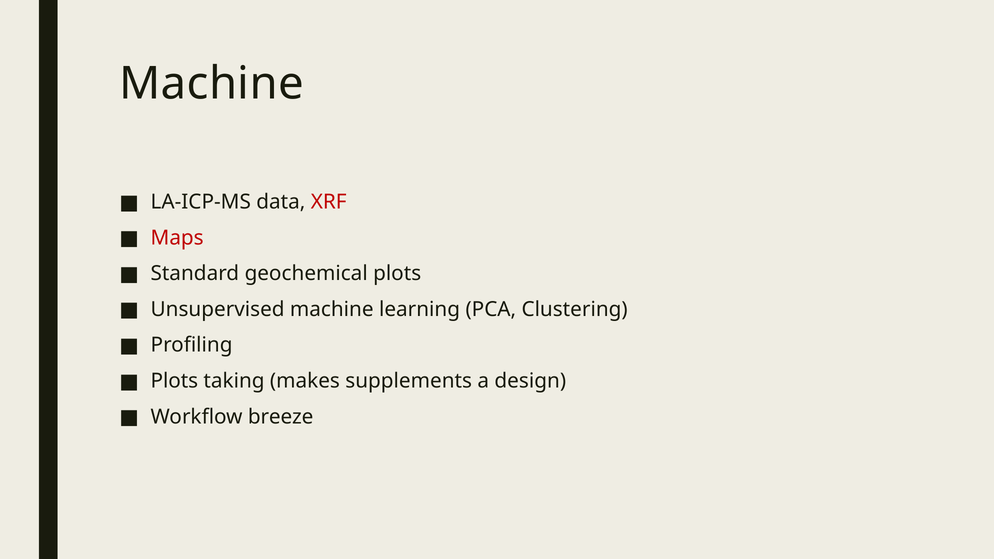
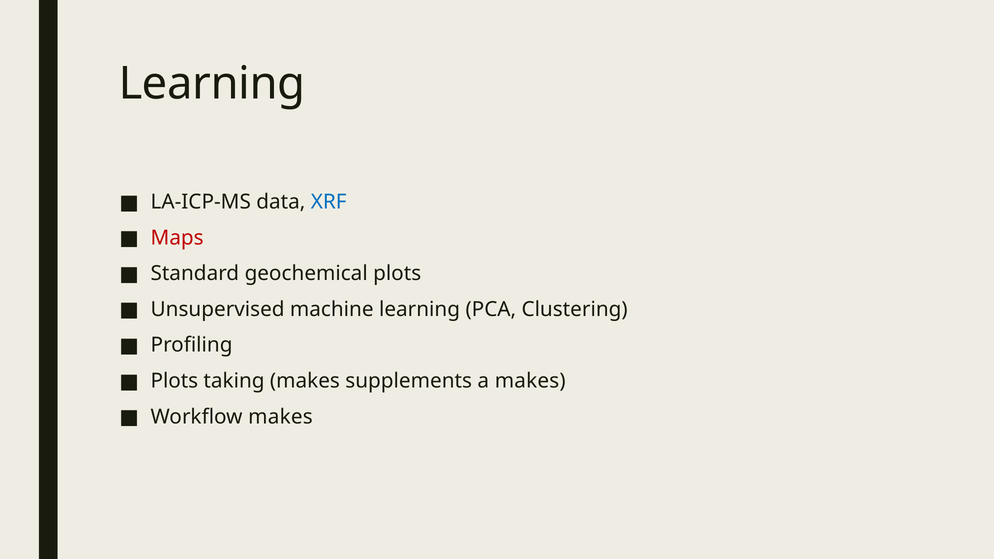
Machine at (212, 84): Machine -> Learning
XRF colour: red -> blue
a design: design -> makes
Workflow breeze: breeze -> makes
